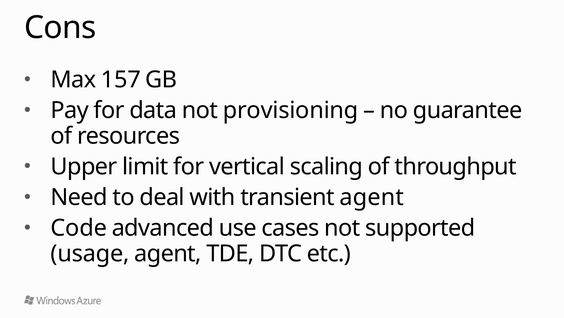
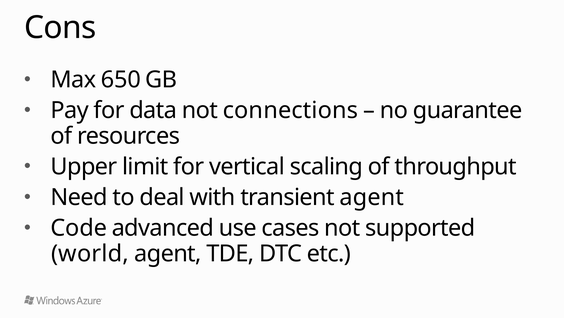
157: 157 -> 650
provisioning: provisioning -> connections
usage: usage -> world
